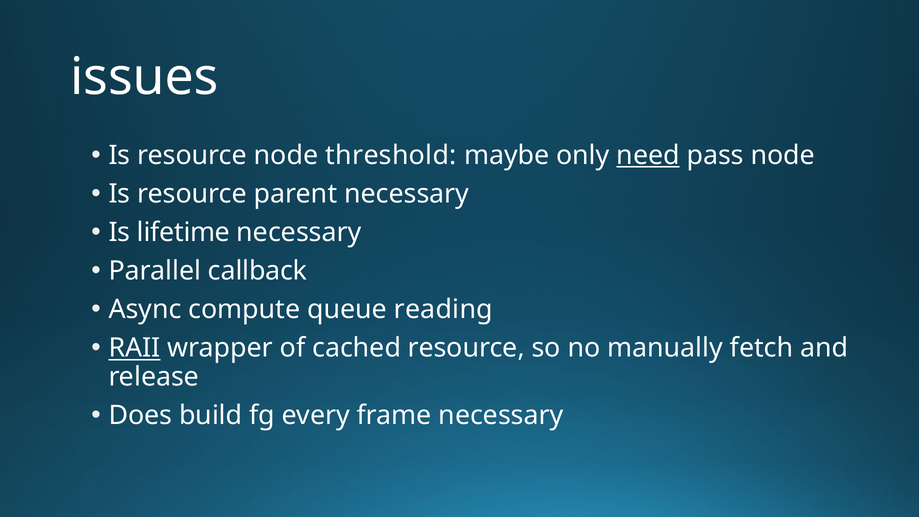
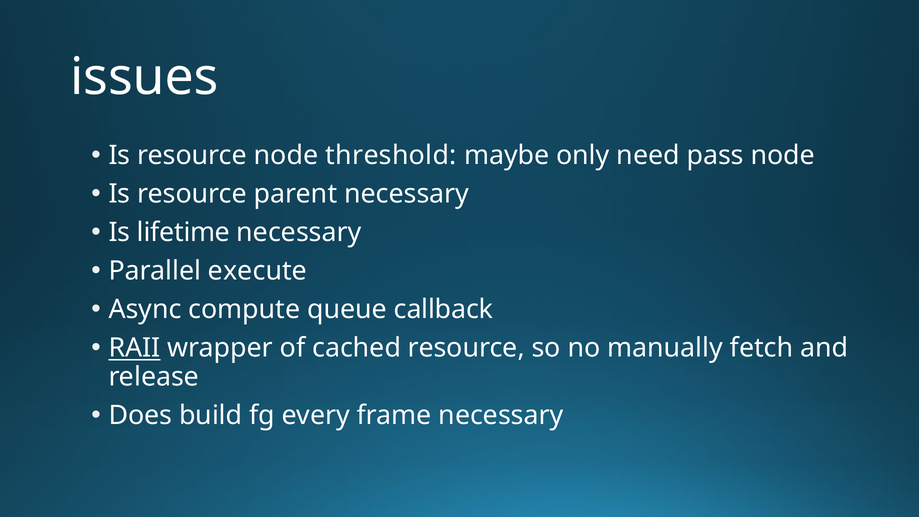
need underline: present -> none
callback: callback -> execute
reading: reading -> callback
